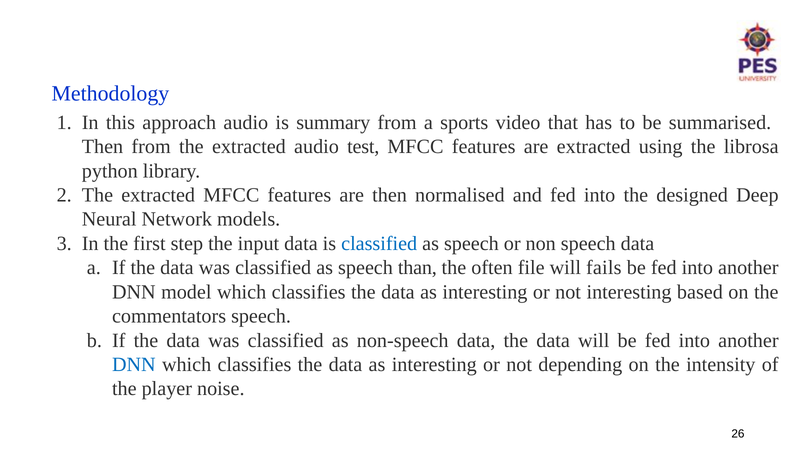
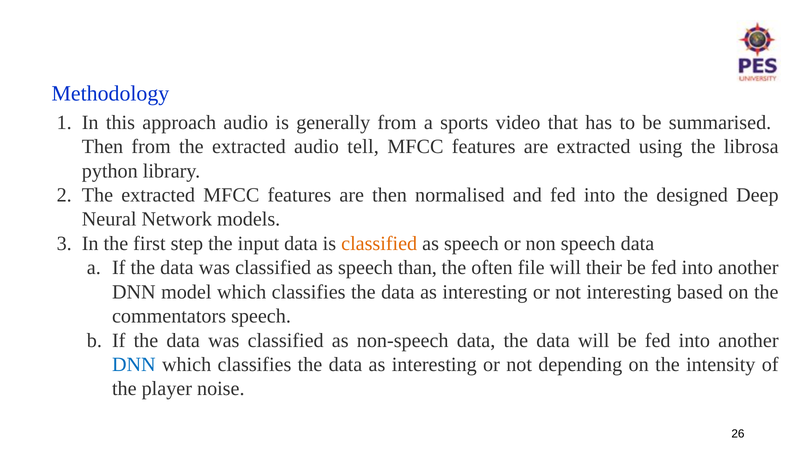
summary: summary -> generally
test: test -> tell
classified at (379, 243) colour: blue -> orange
fails: fails -> their
